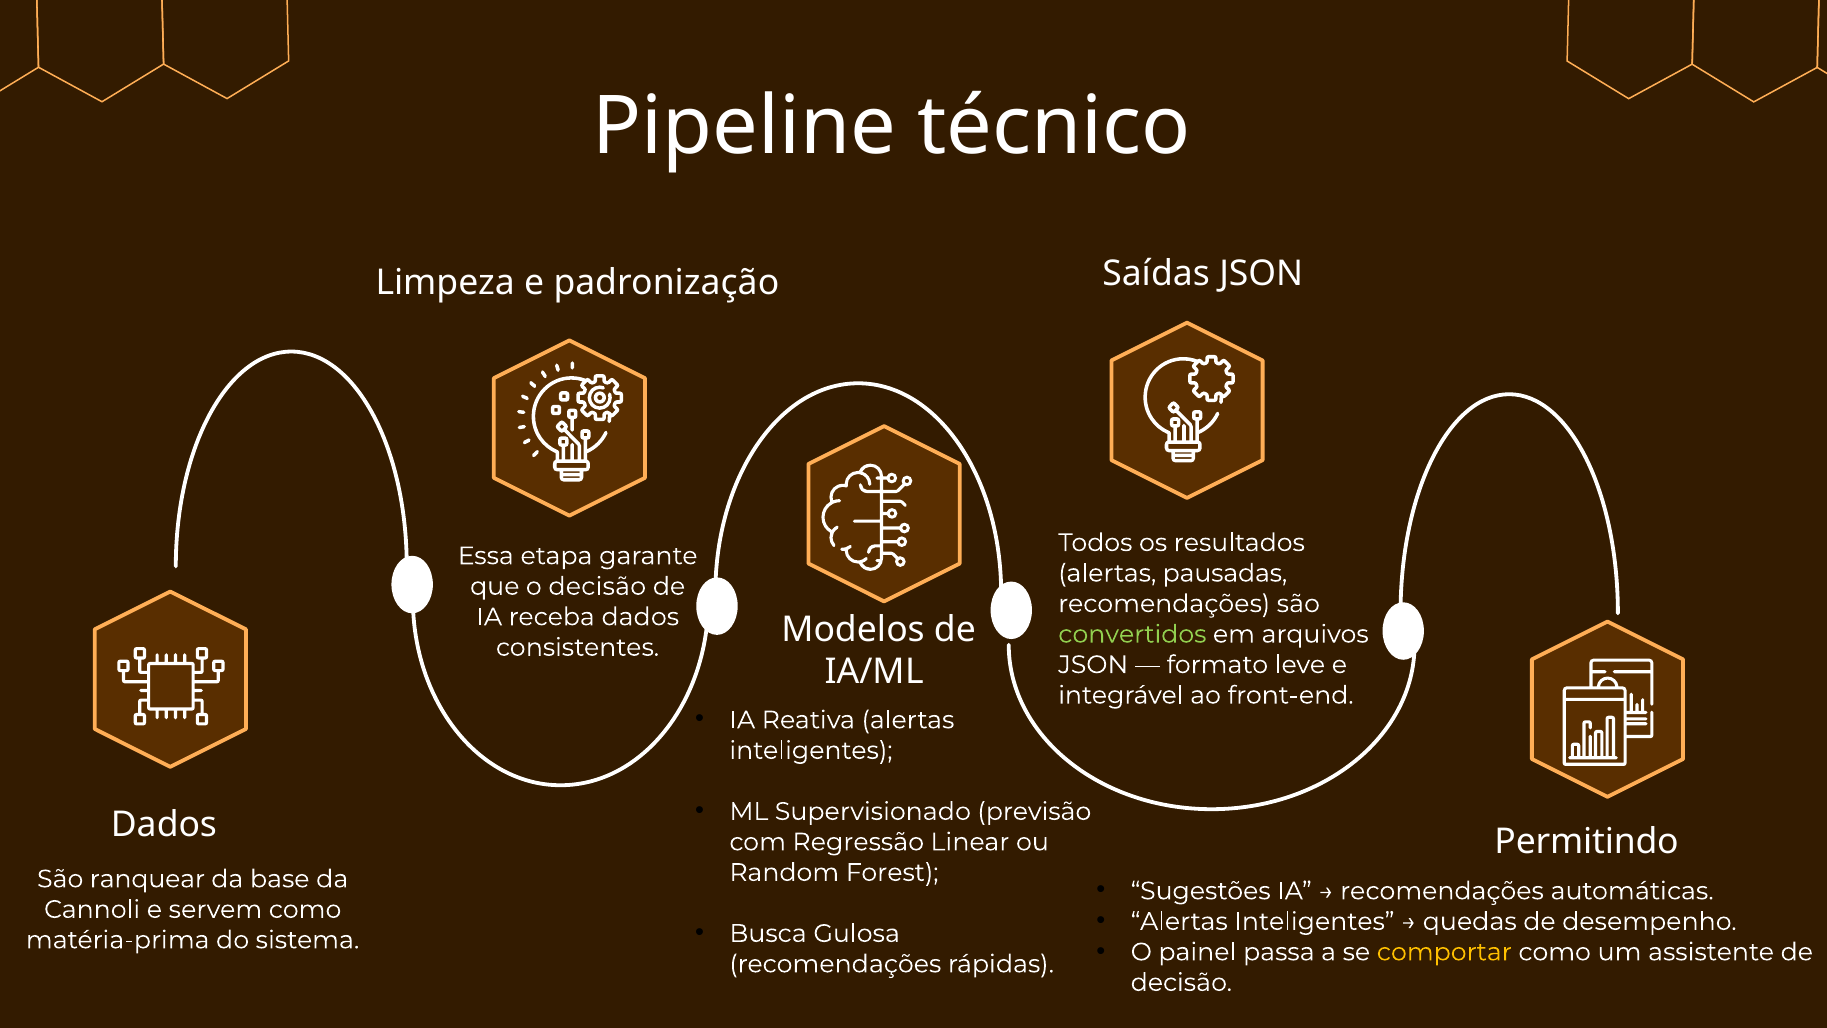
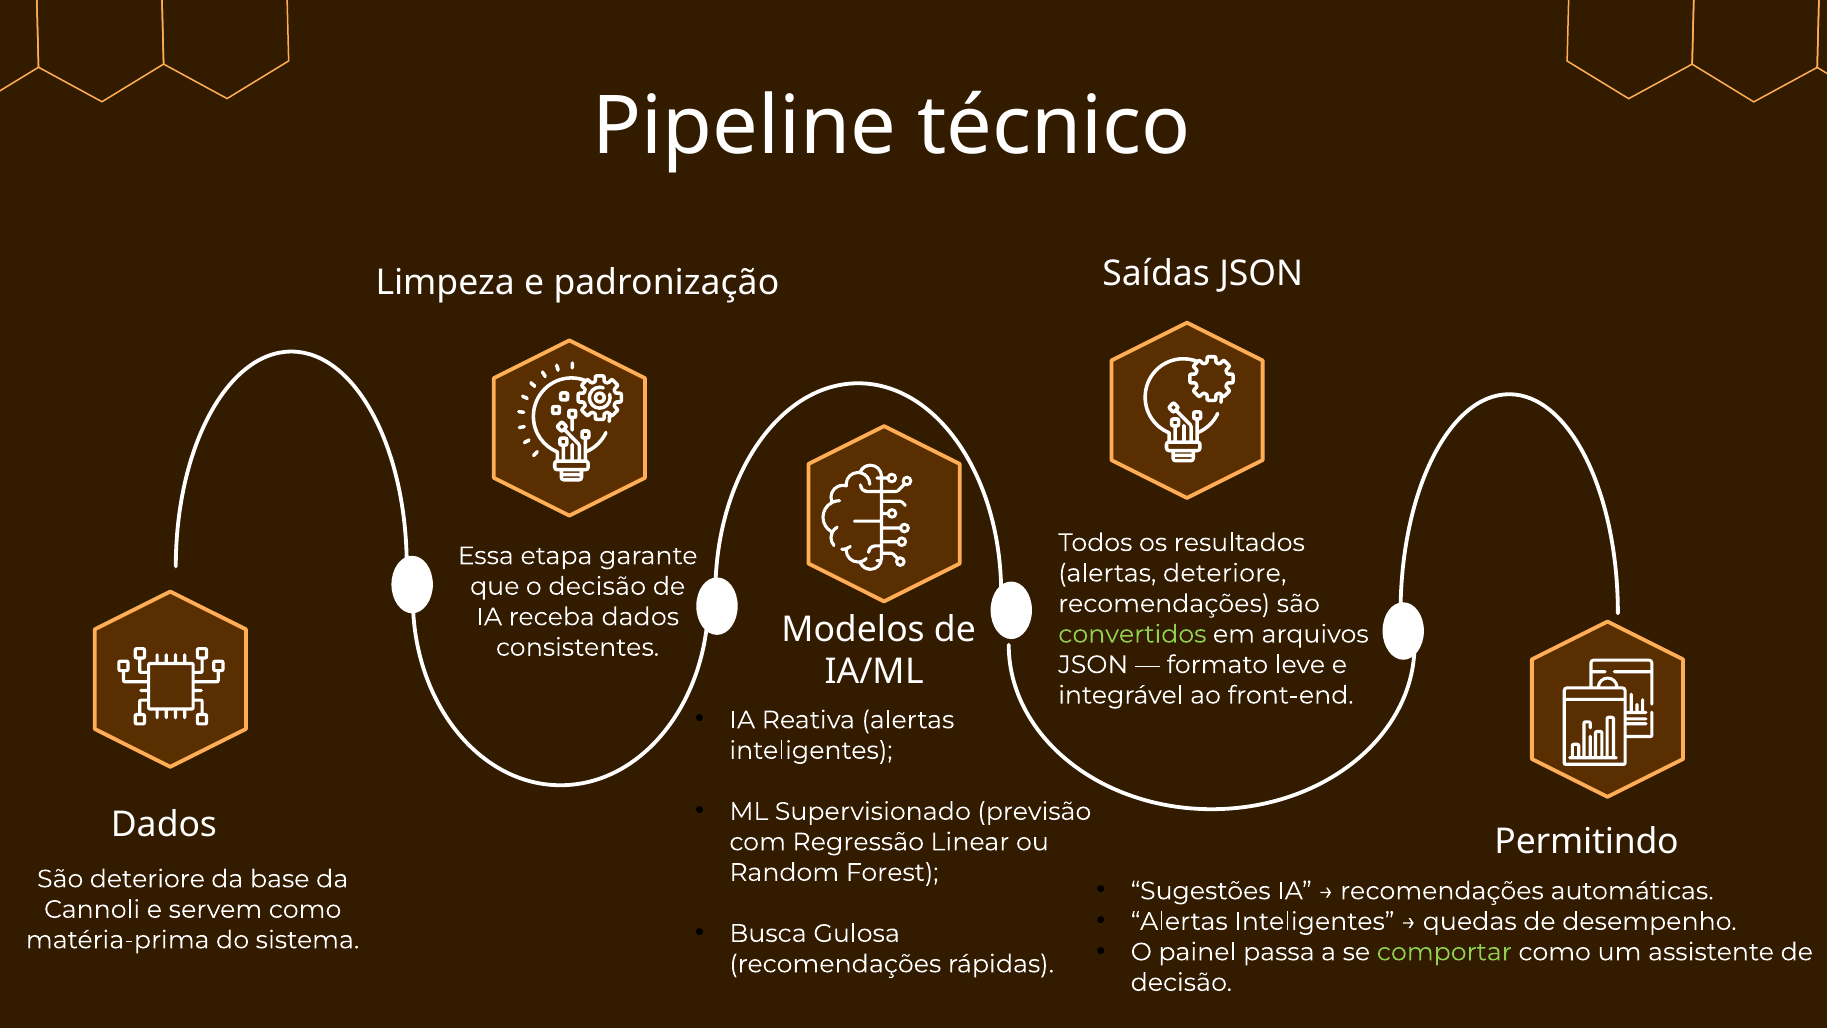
alertas pausadas: pausadas -> deteriore
São ranquear: ranquear -> deteriore
comportar colour: yellow -> light green
